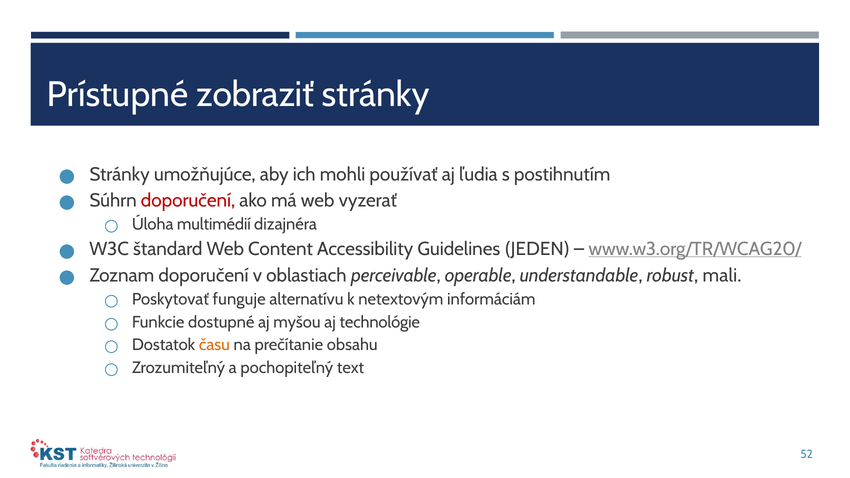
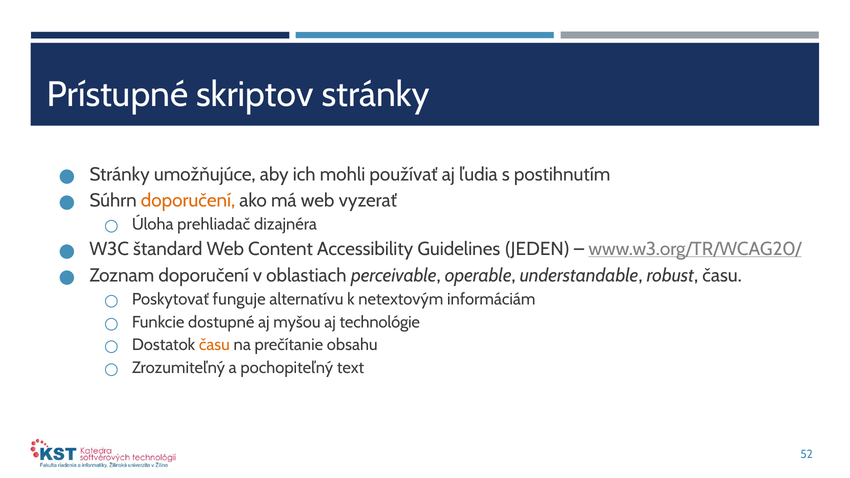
zobraziť: zobraziť -> skriptov
doporučení at (188, 200) colour: red -> orange
multimédií: multimédií -> prehliadač
robust mali: mali -> času
